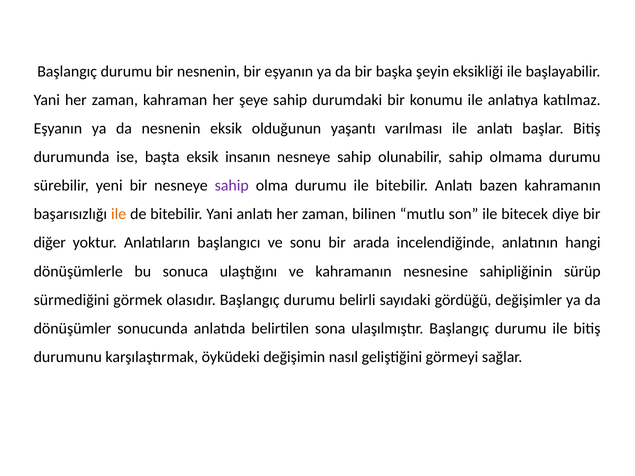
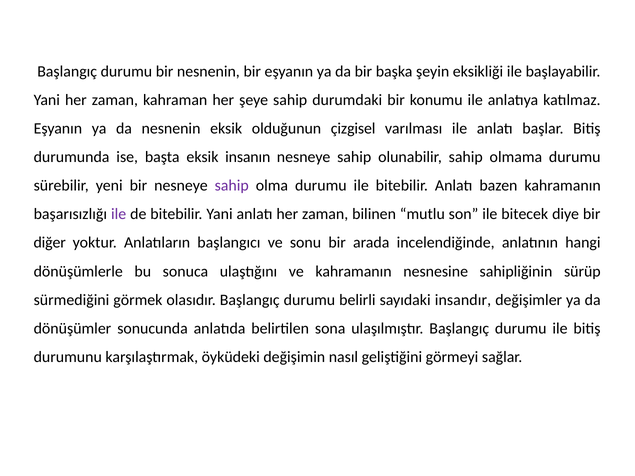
yaşantı: yaşantı -> çizgisel
ile at (119, 214) colour: orange -> purple
gördüğü: gördüğü -> insandır
